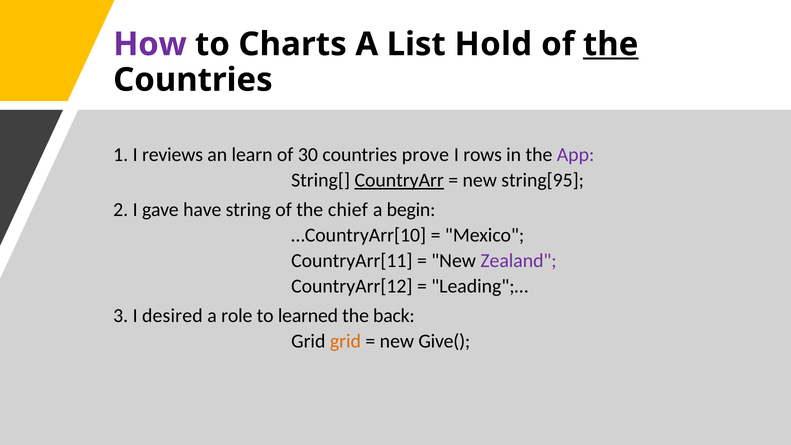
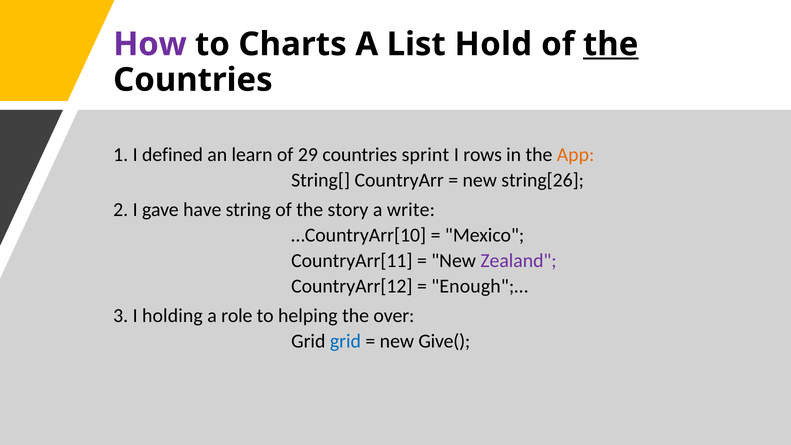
reviews: reviews -> defined
30: 30 -> 29
prove: prove -> sprint
App colour: purple -> orange
CountryArr underline: present -> none
string[95: string[95 -> string[26
chief: chief -> story
begin: begin -> write
Leading";…: Leading";… -> Enough";…
desired: desired -> holding
learned: learned -> helping
back: back -> over
grid at (345, 341) colour: orange -> blue
